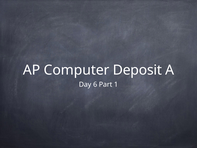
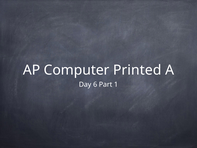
Deposit: Deposit -> Printed
